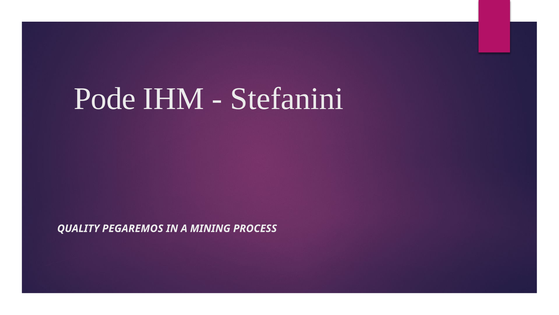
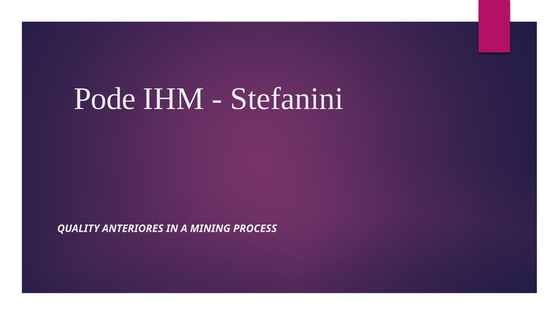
PEGAREMOS: PEGAREMOS -> ANTERIORES
